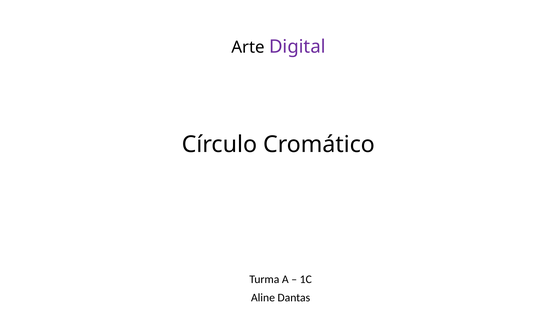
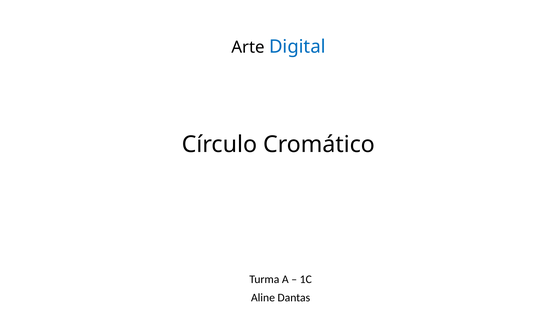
Digital colour: purple -> blue
